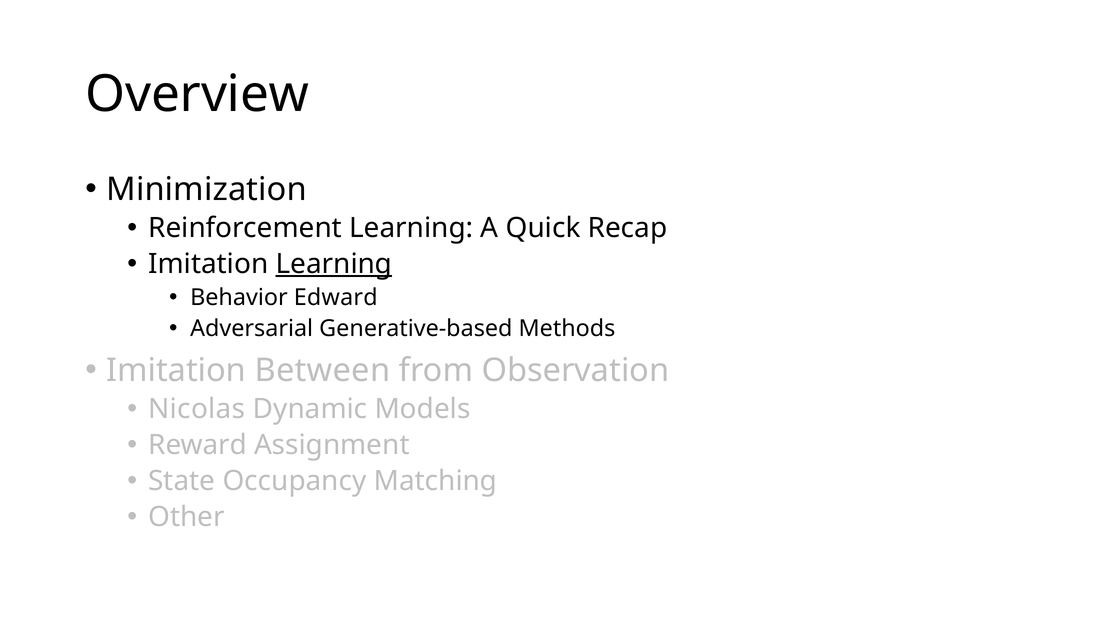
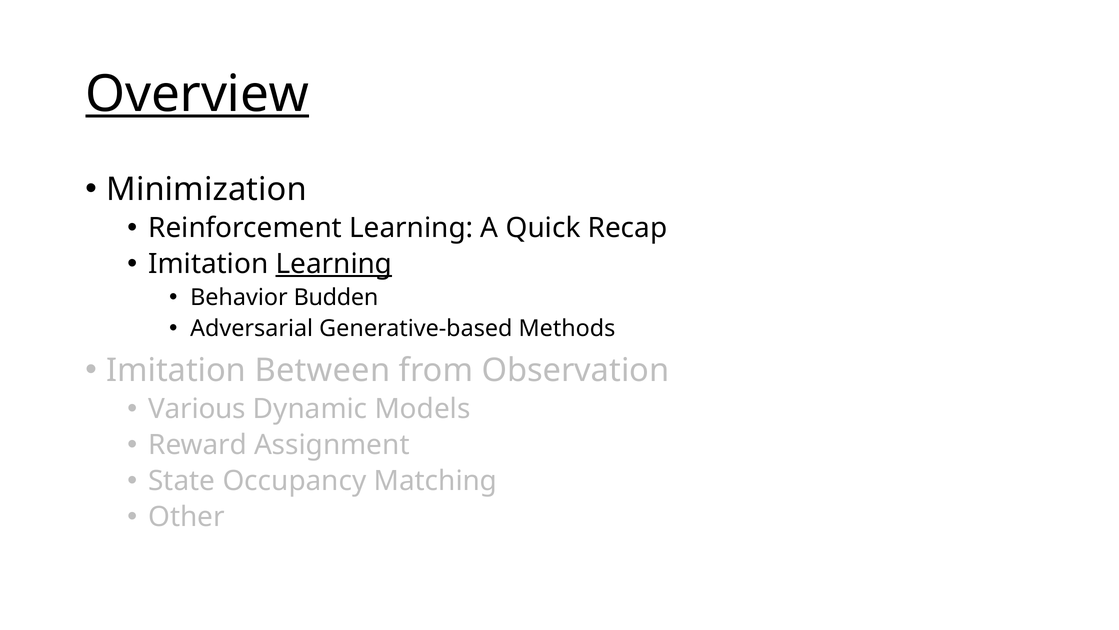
Overview underline: none -> present
Edward: Edward -> Budden
Nicolas: Nicolas -> Various
